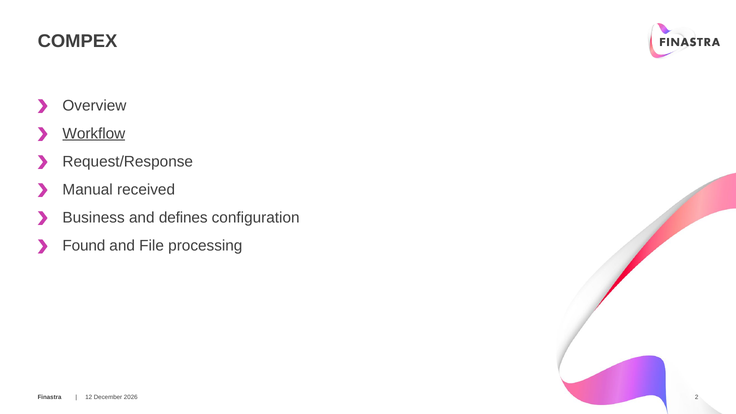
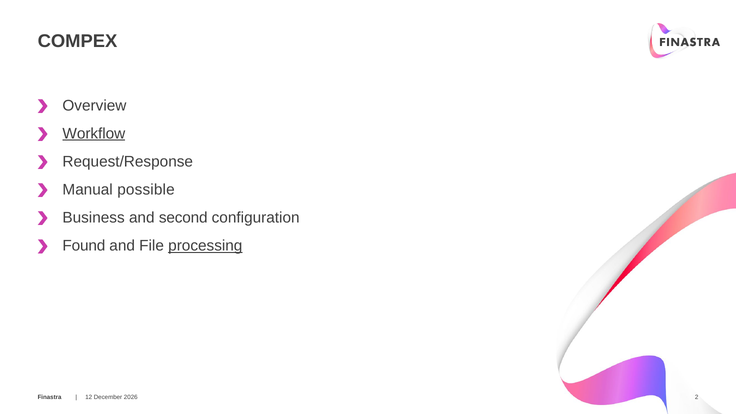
received: received -> possible
defines: defines -> second
processing underline: none -> present
